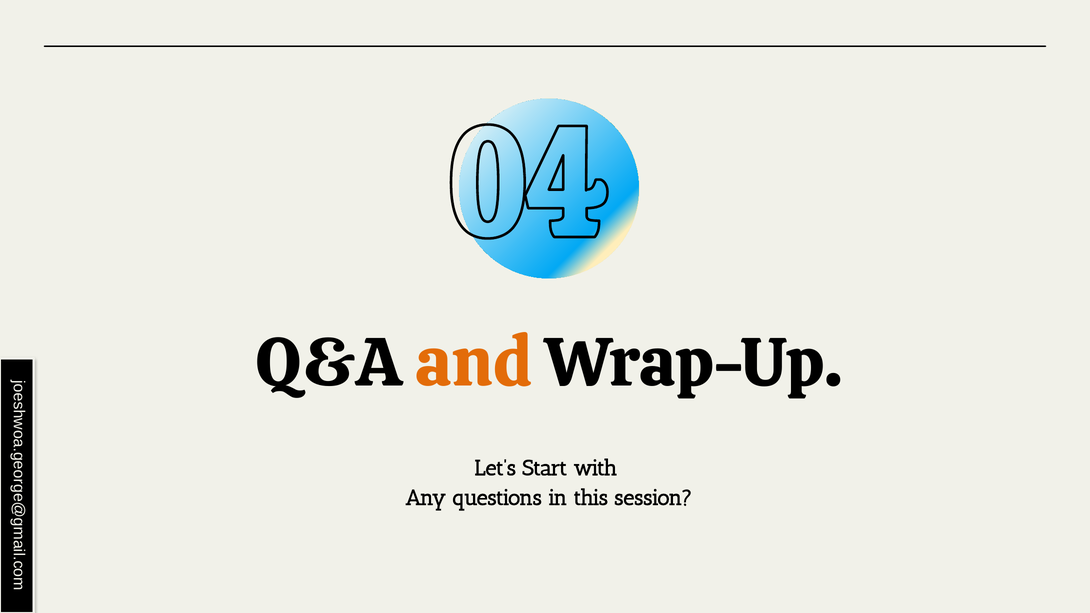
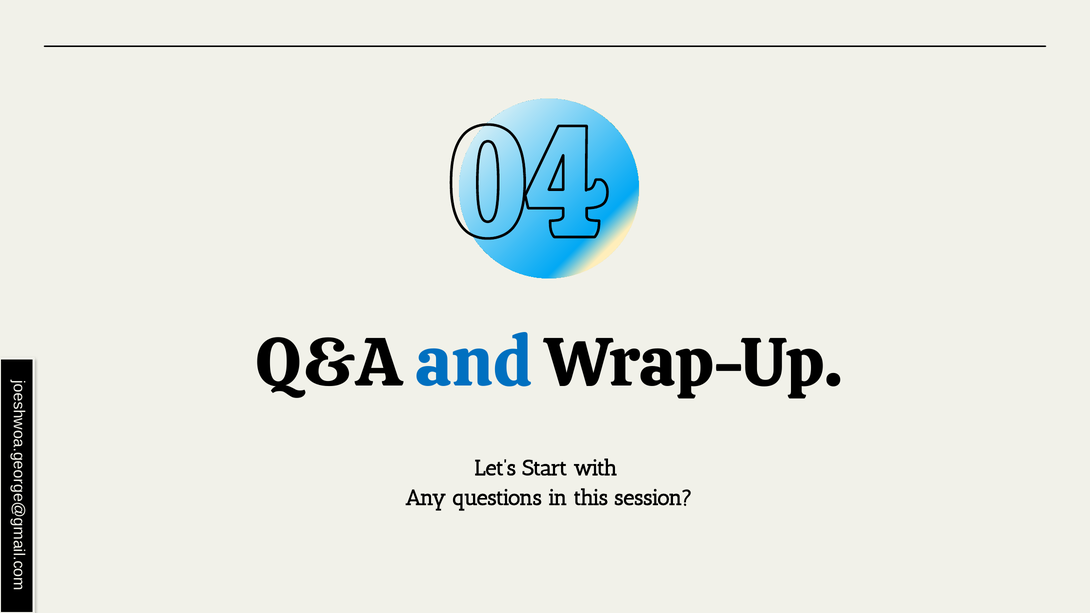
and colour: orange -> blue
